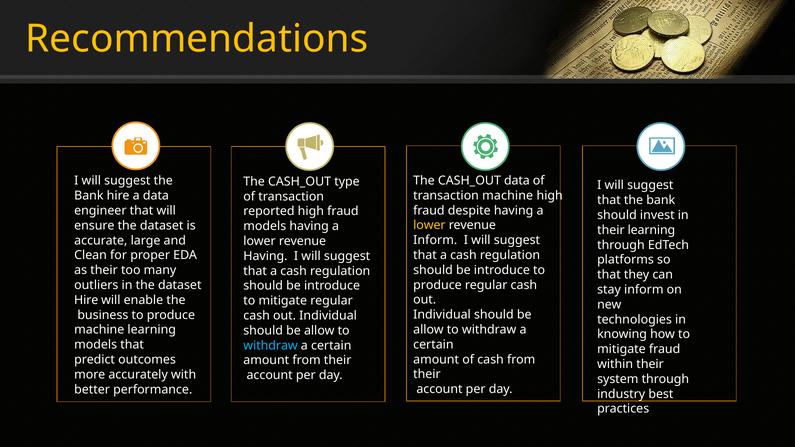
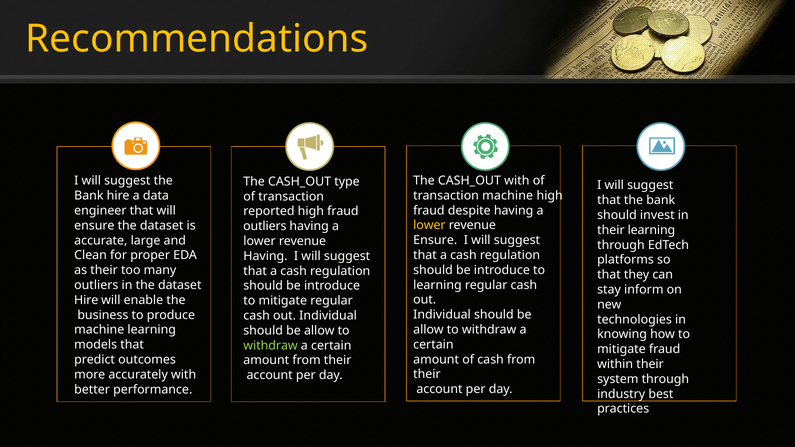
CASH_OUT data: data -> with
models at (265, 226): models -> outliers
Inform at (435, 240): Inform -> Ensure
produce at (437, 285): produce -> learning
withdraw at (271, 346) colour: light blue -> light green
